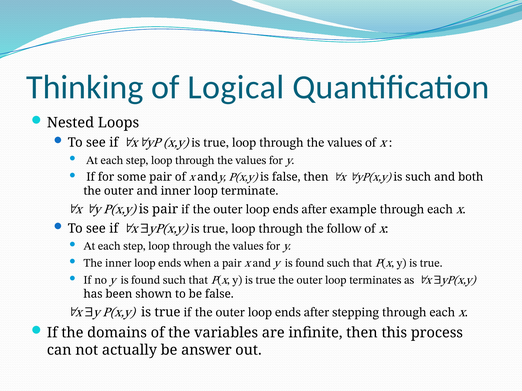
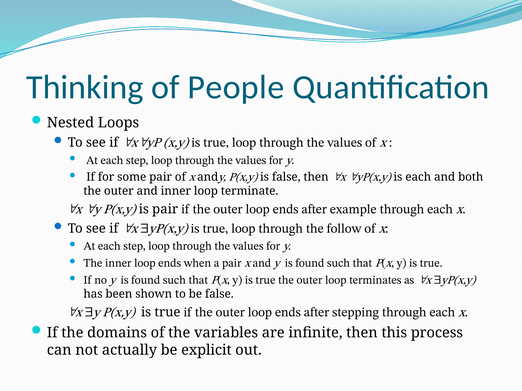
Logical: Logical -> People
is such: such -> each
answer: answer -> explicit
